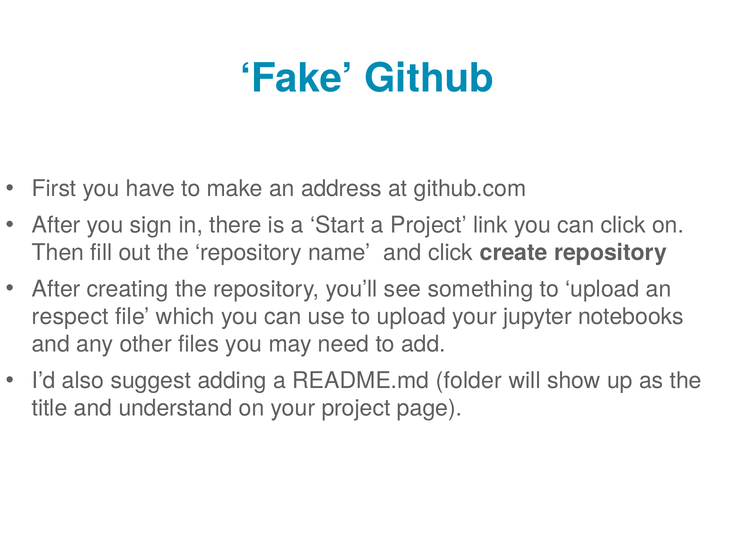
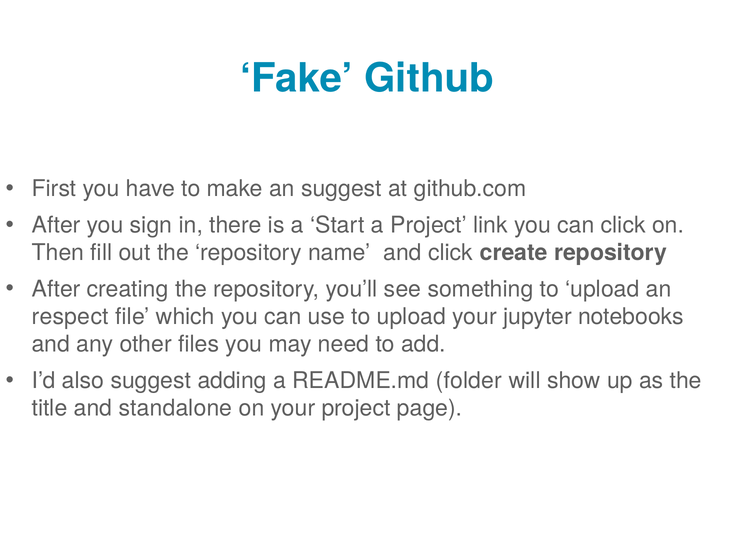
an address: address -> suggest
understand: understand -> standalone
